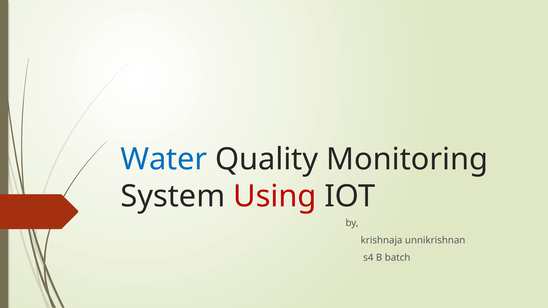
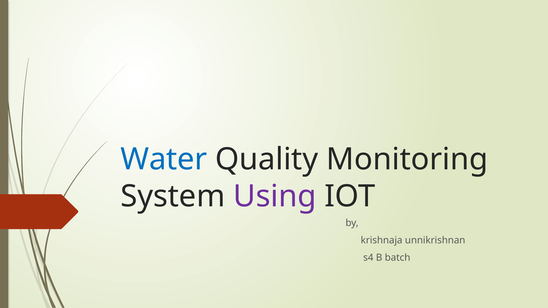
Using colour: red -> purple
